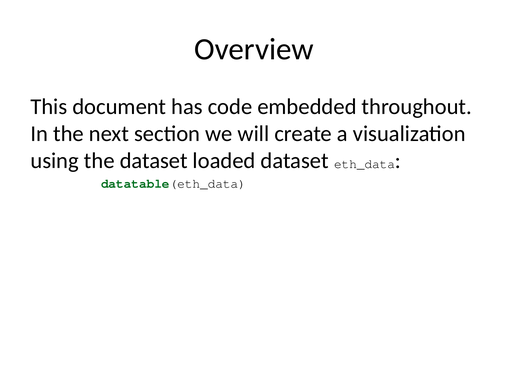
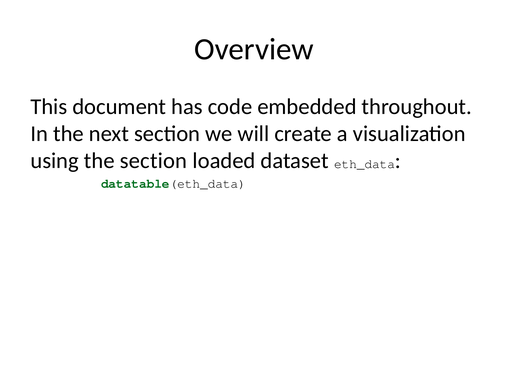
the dataset: dataset -> section
